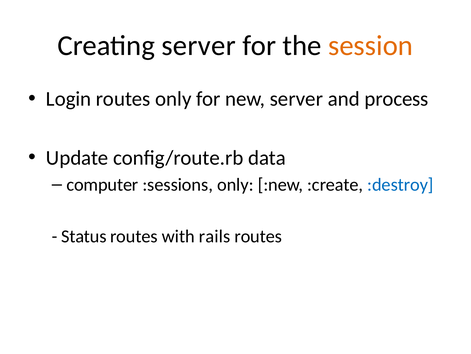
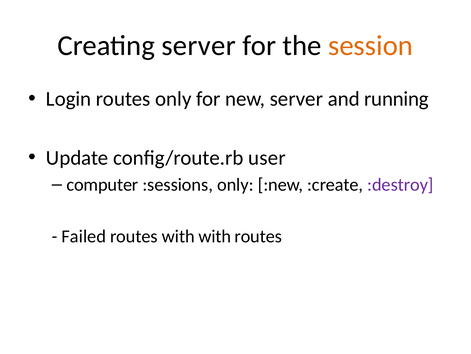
process: process -> running
data: data -> user
:destroy colour: blue -> purple
Status: Status -> Failed
with rails: rails -> with
